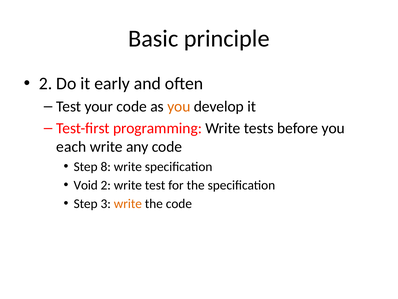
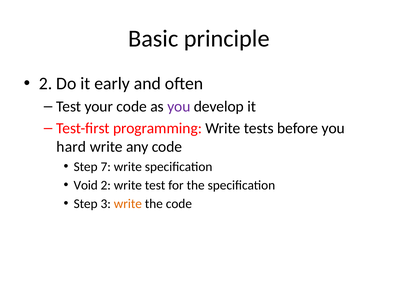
you at (179, 106) colour: orange -> purple
each: each -> hard
8: 8 -> 7
